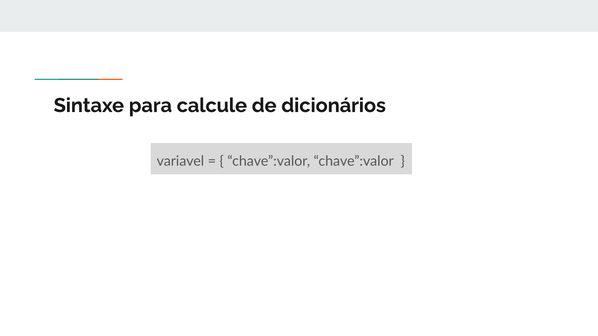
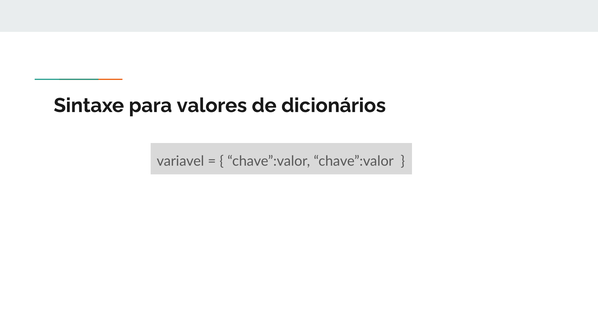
calcule: calcule -> valores
